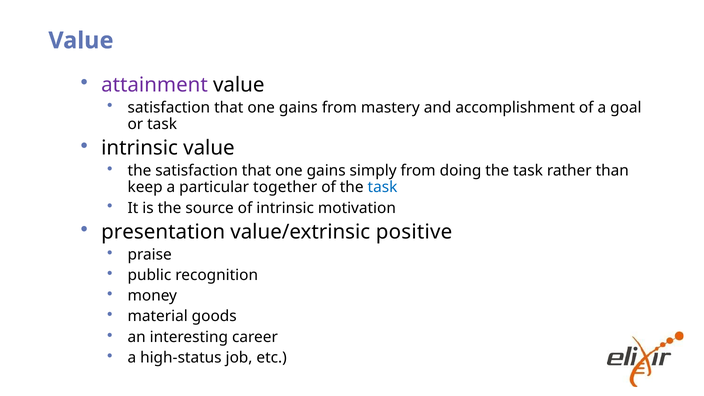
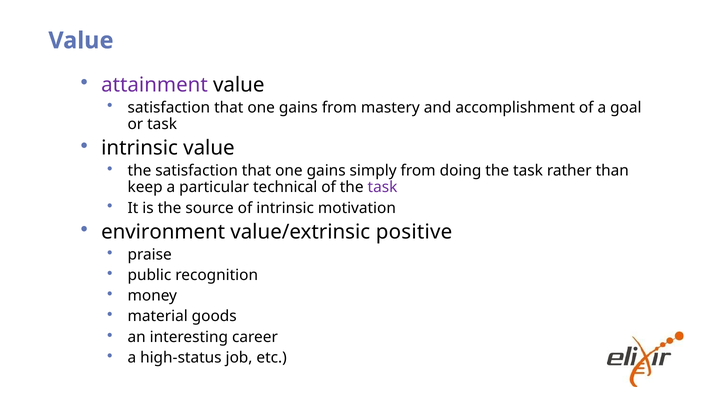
together: together -> technical
task at (382, 187) colour: blue -> purple
presentation: presentation -> environment
